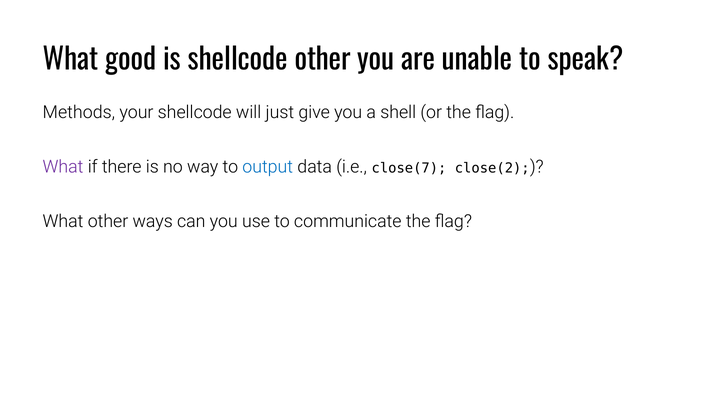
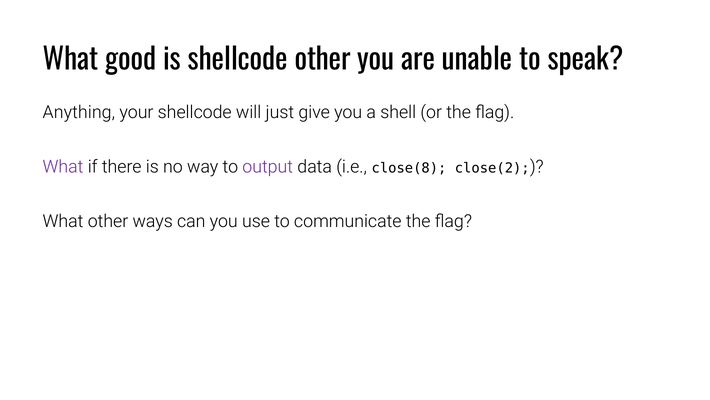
Methods: Methods -> Anything
output colour: blue -> purple
close(7: close(7 -> close(8
